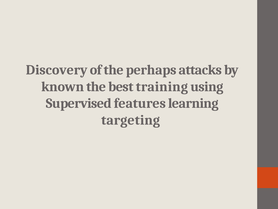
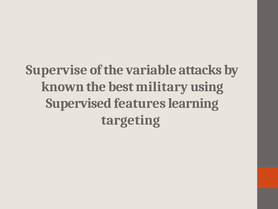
Discovery: Discovery -> Supervise
perhaps: perhaps -> variable
training: training -> military
